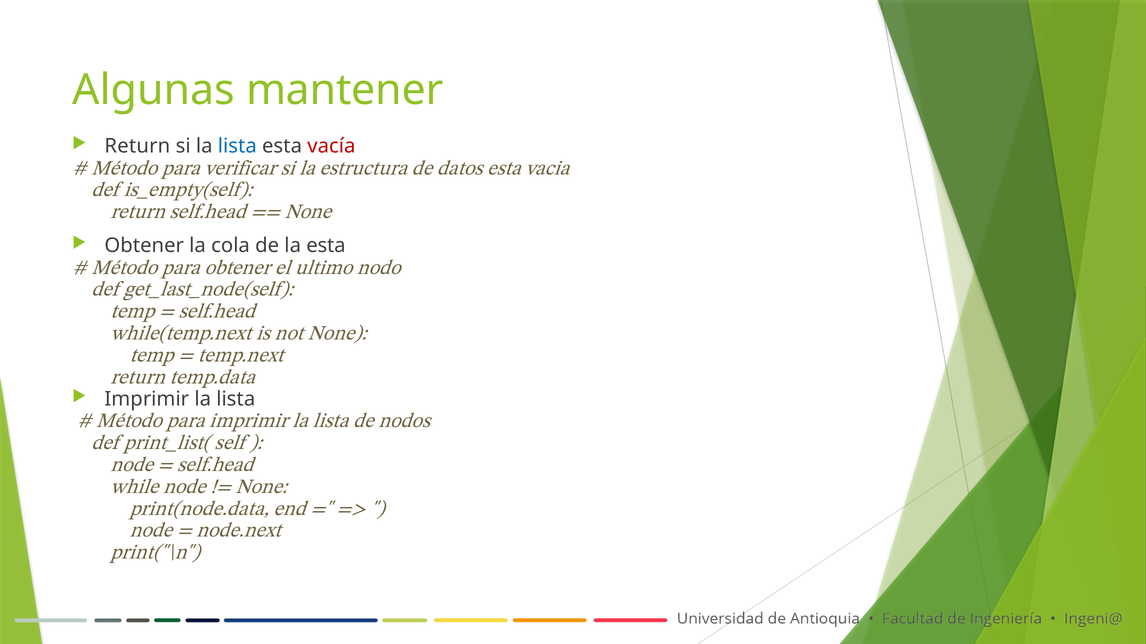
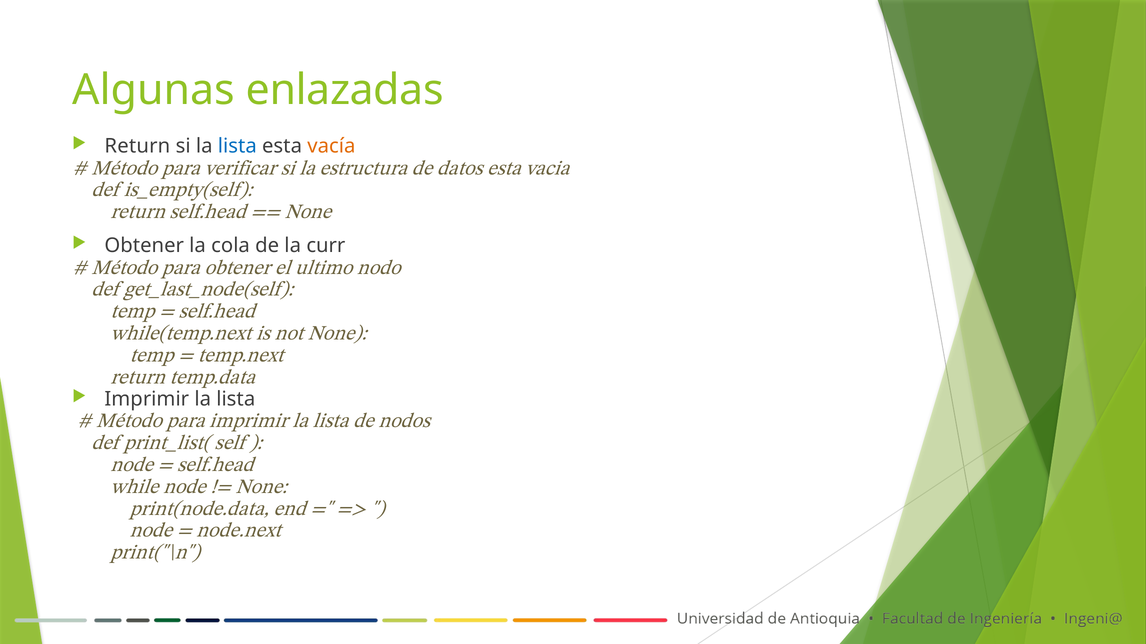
mantener: mantener -> enlazadas
vacía colour: red -> orange
esta at (326, 246): esta -> curr
